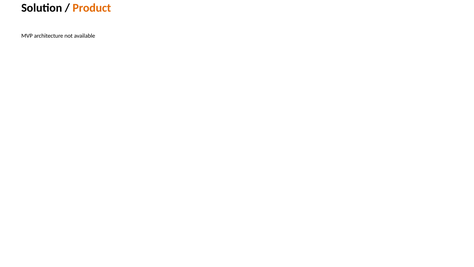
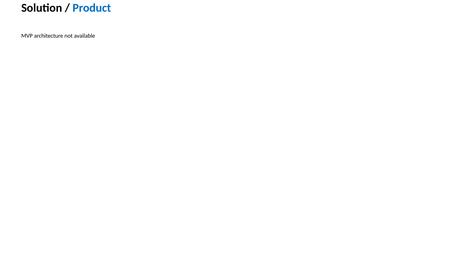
Product colour: orange -> blue
